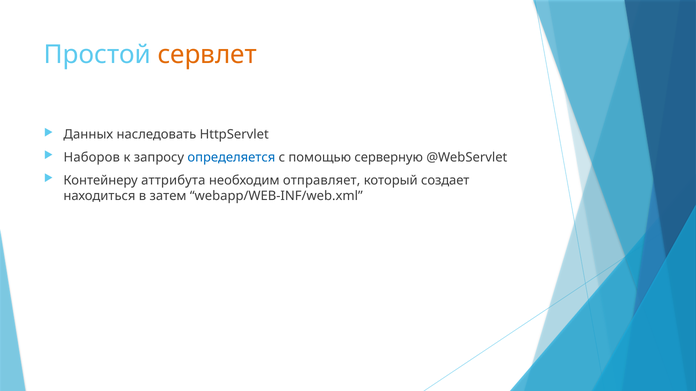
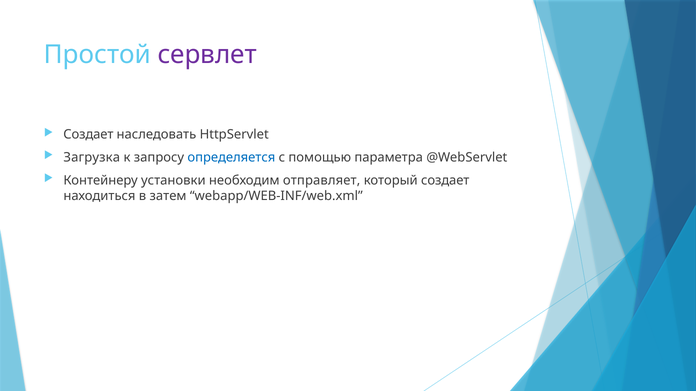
сервлет colour: orange -> purple
Данных at (88, 135): Данных -> Создает
Наборов: Наборов -> Загрузка
серверную: серверную -> параметра
аттрибута: аттрибута -> установки
